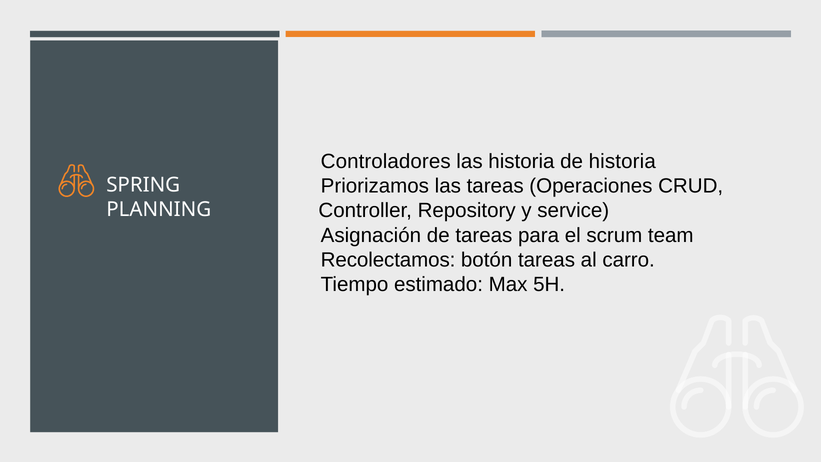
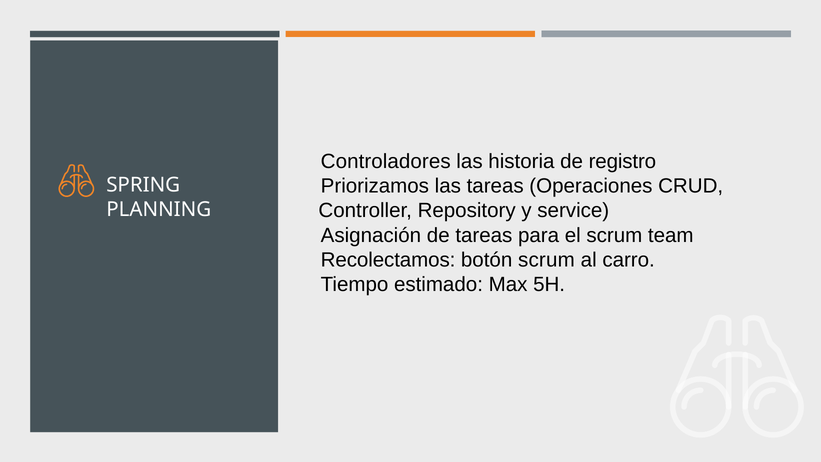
de historia: historia -> registro
botón tareas: tareas -> scrum
